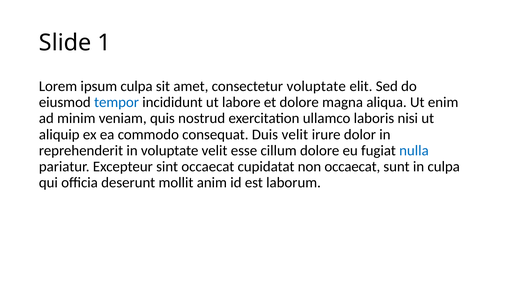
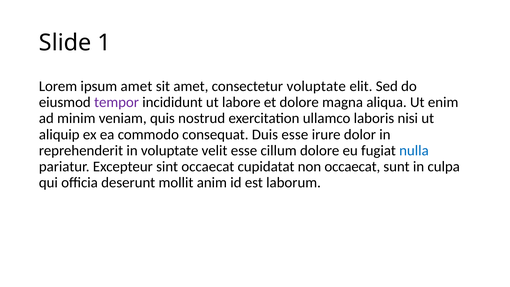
ipsum culpa: culpa -> amet
tempor colour: blue -> purple
Duis velit: velit -> esse
